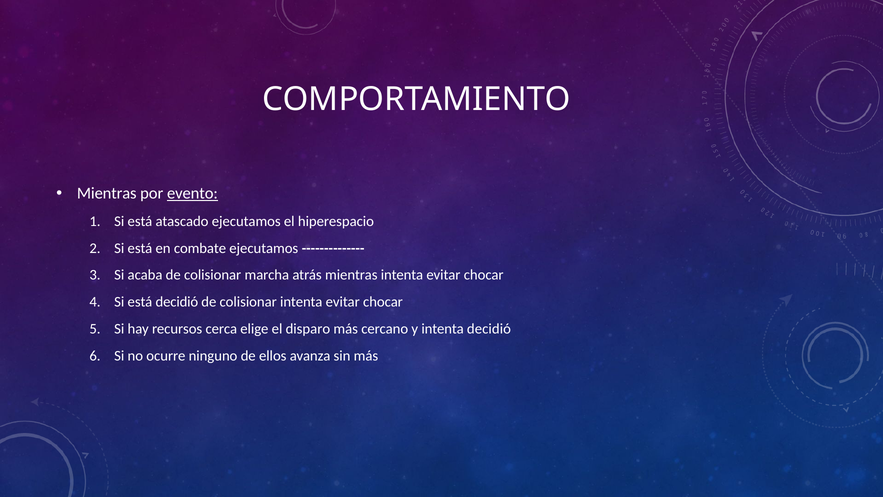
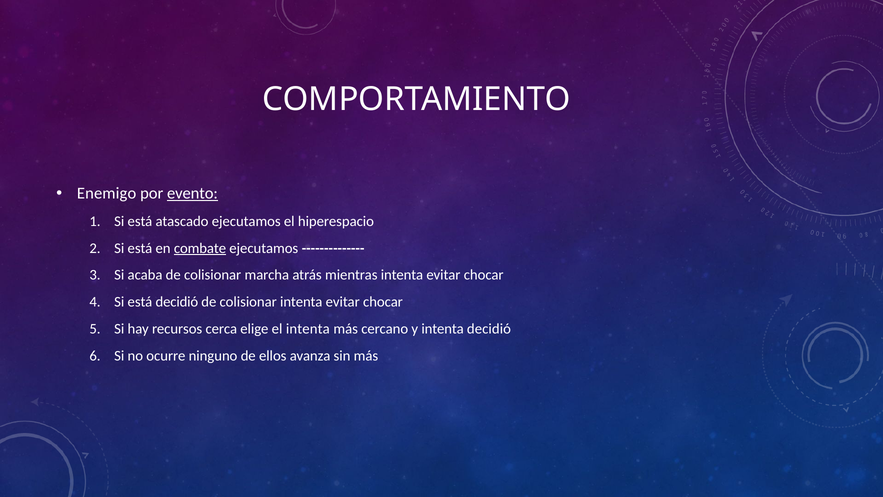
Mientras at (107, 193): Mientras -> Enemigo
combate underline: none -> present
el disparo: disparo -> intenta
